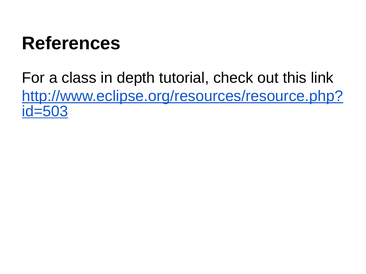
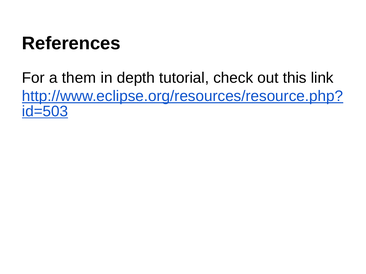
class: class -> them
